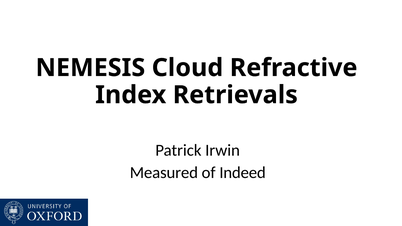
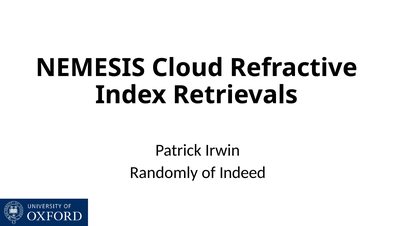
Measured: Measured -> Randomly
